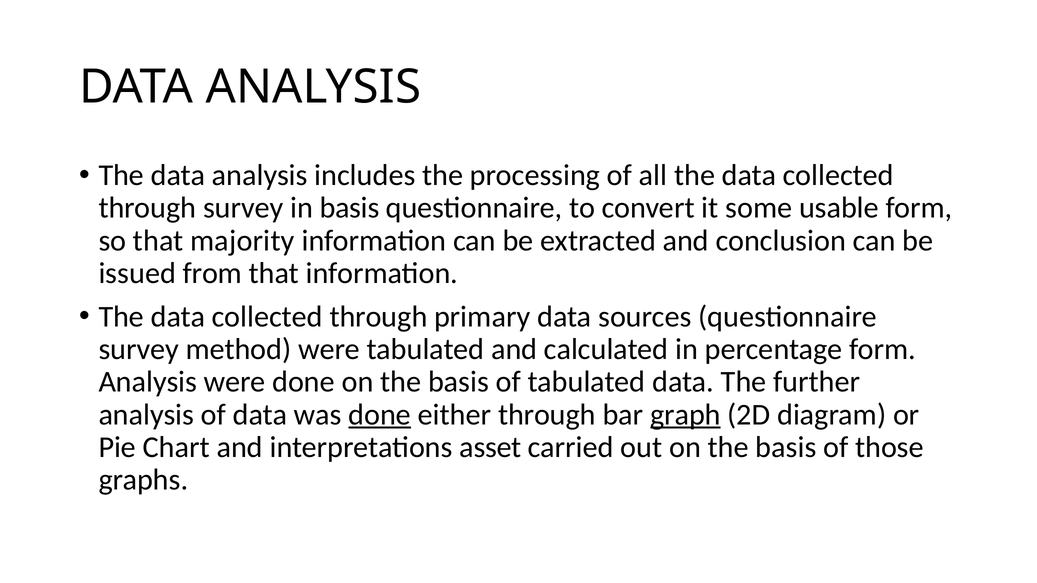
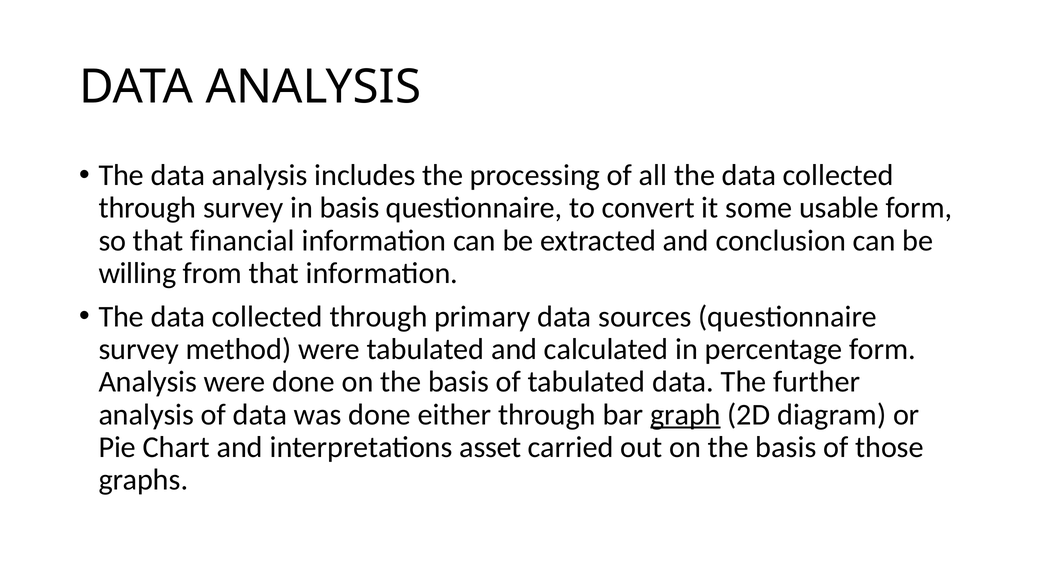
majority: majority -> financial
issued: issued -> willing
done at (380, 415) underline: present -> none
